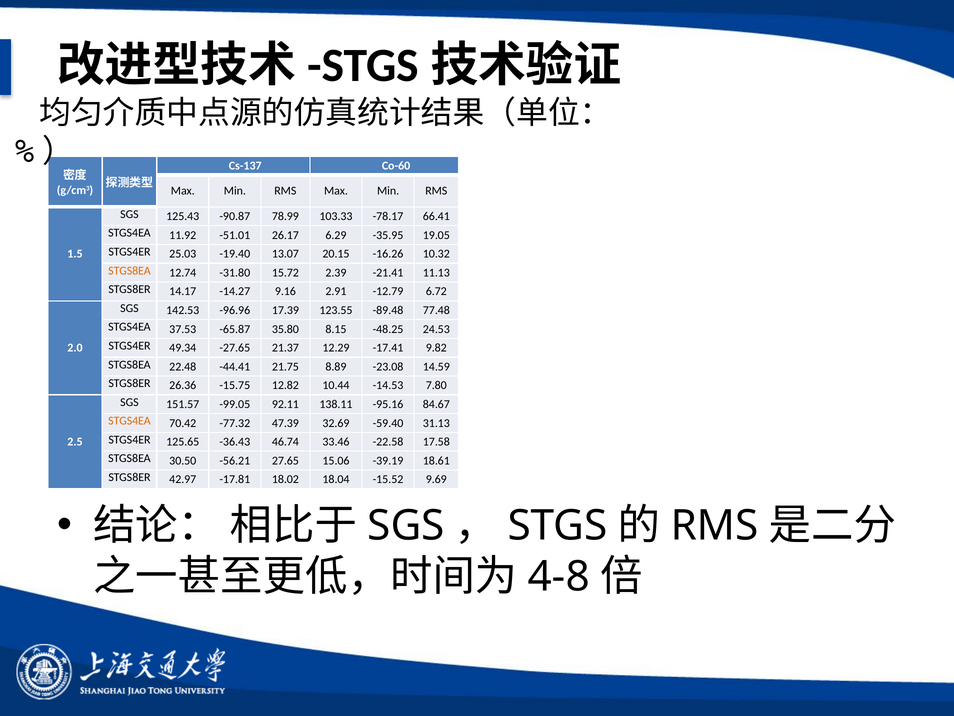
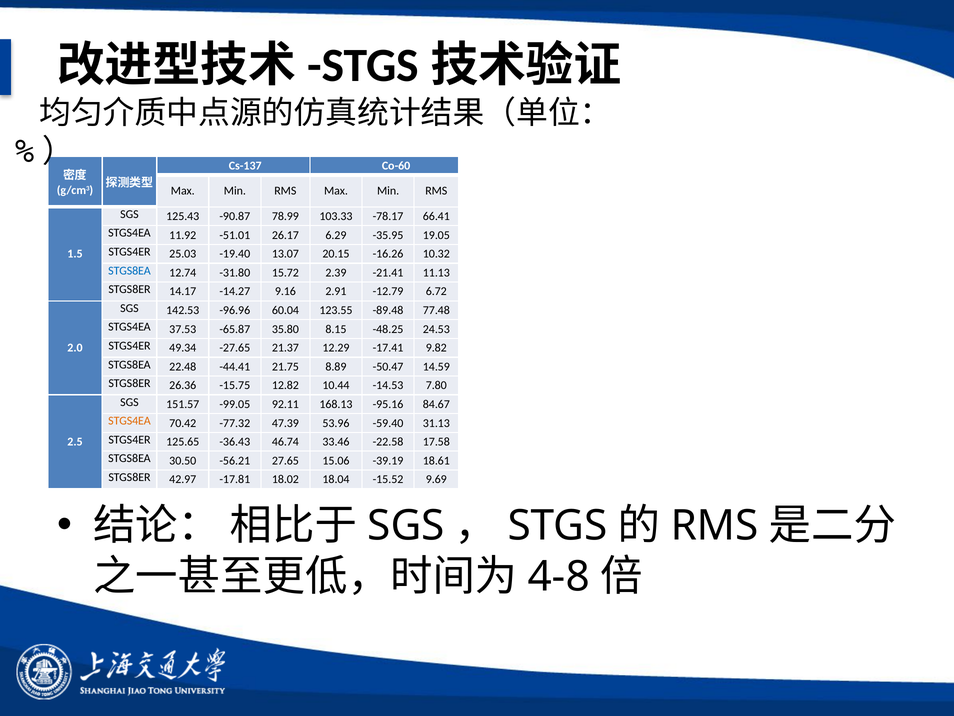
STGS8EA at (129, 270) colour: orange -> blue
17.39: 17.39 -> 60.04
-23.08: -23.08 -> -50.47
138.11: 138.11 -> 168.13
32.69: 32.69 -> 53.96
